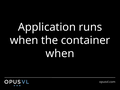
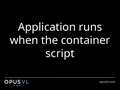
when at (60, 54): when -> script
